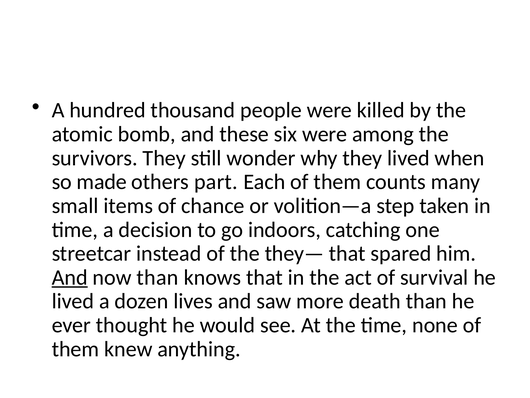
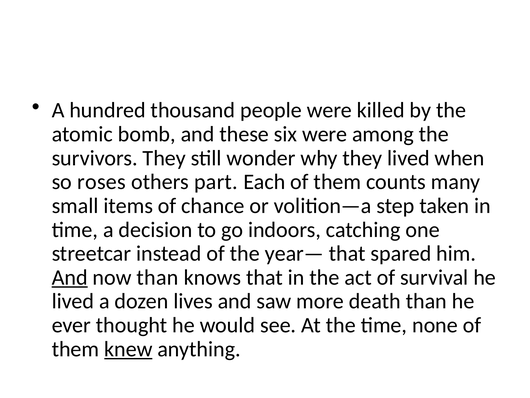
made: made -> roses
they—: they— -> year—
knew underline: none -> present
